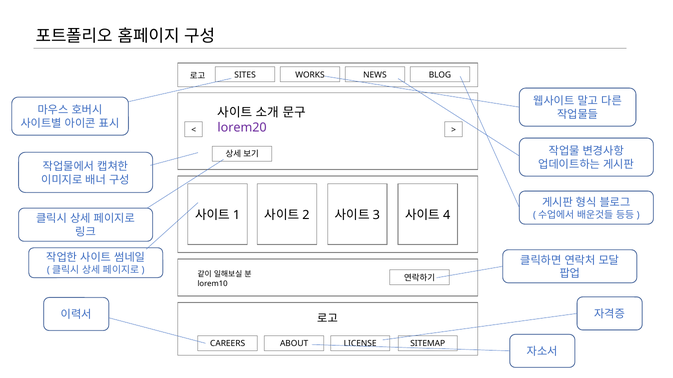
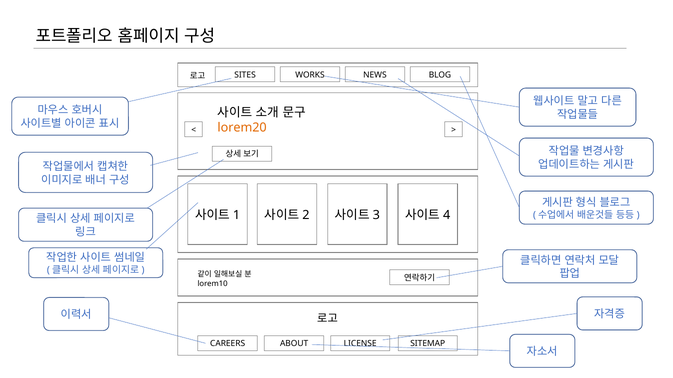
lorem20 colour: purple -> orange
